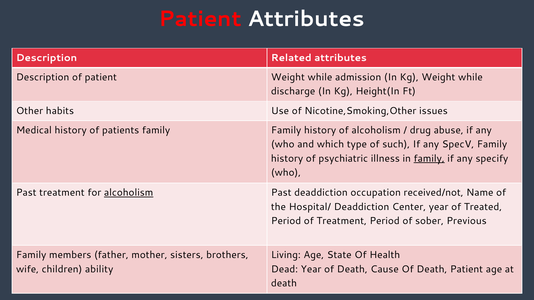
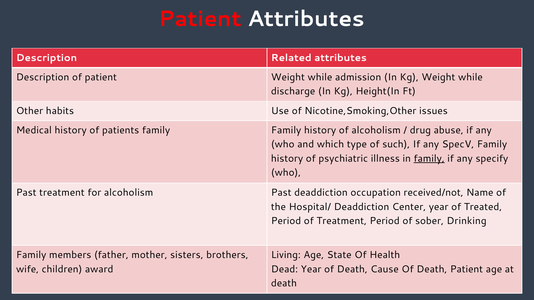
alcoholism at (129, 193) underline: present -> none
Previous: Previous -> Drinking
ability: ability -> award
